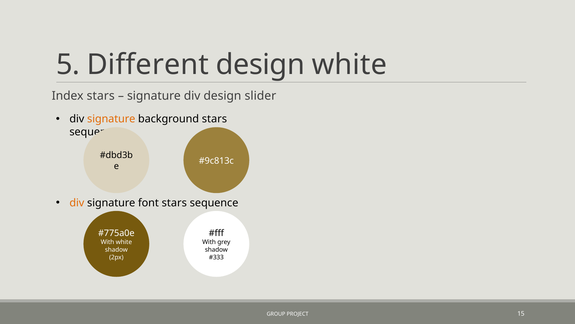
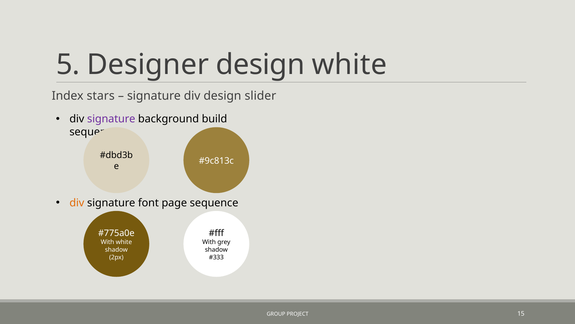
Different: Different -> Designer
signature at (111, 119) colour: orange -> purple
background stars: stars -> build
font stars: stars -> page
